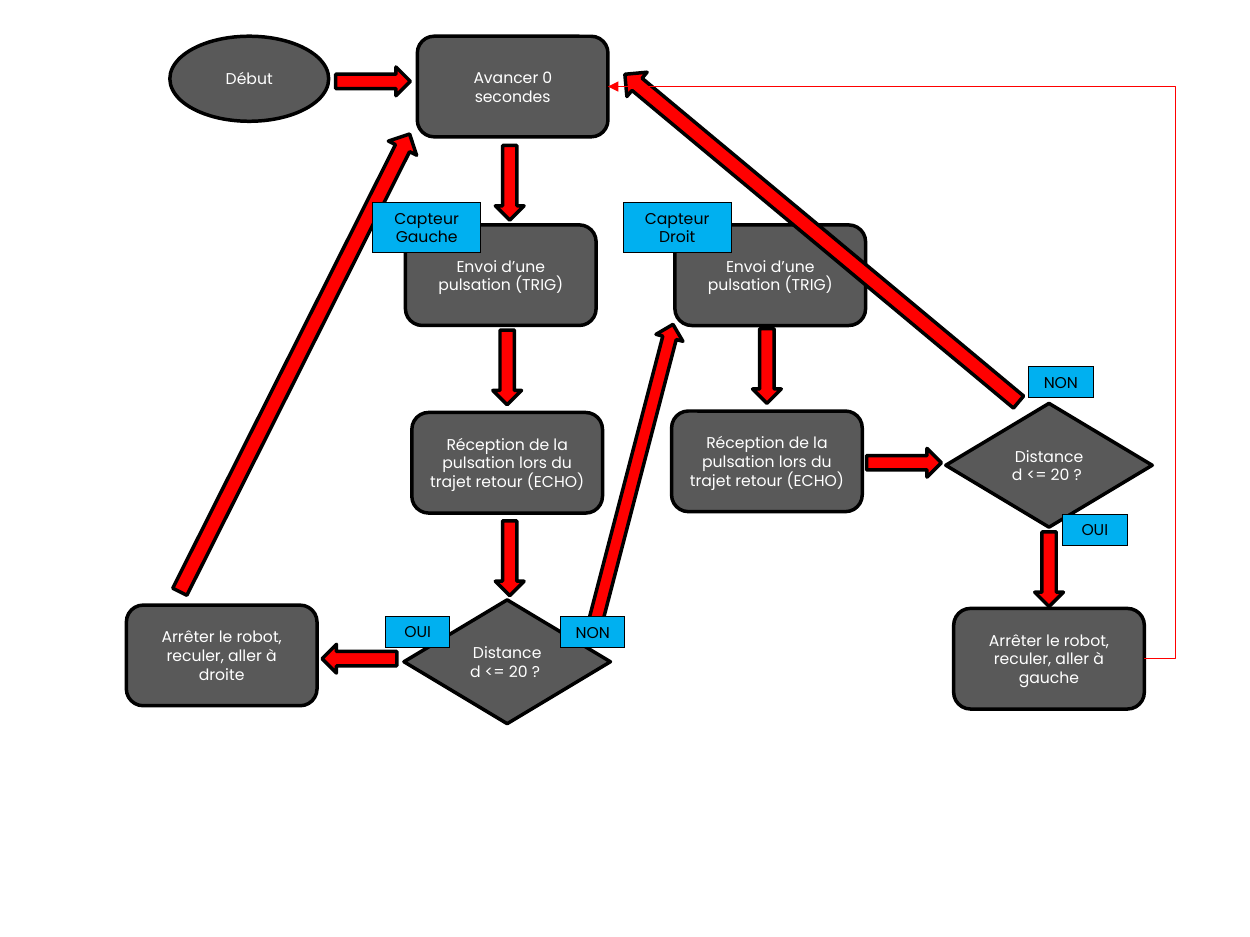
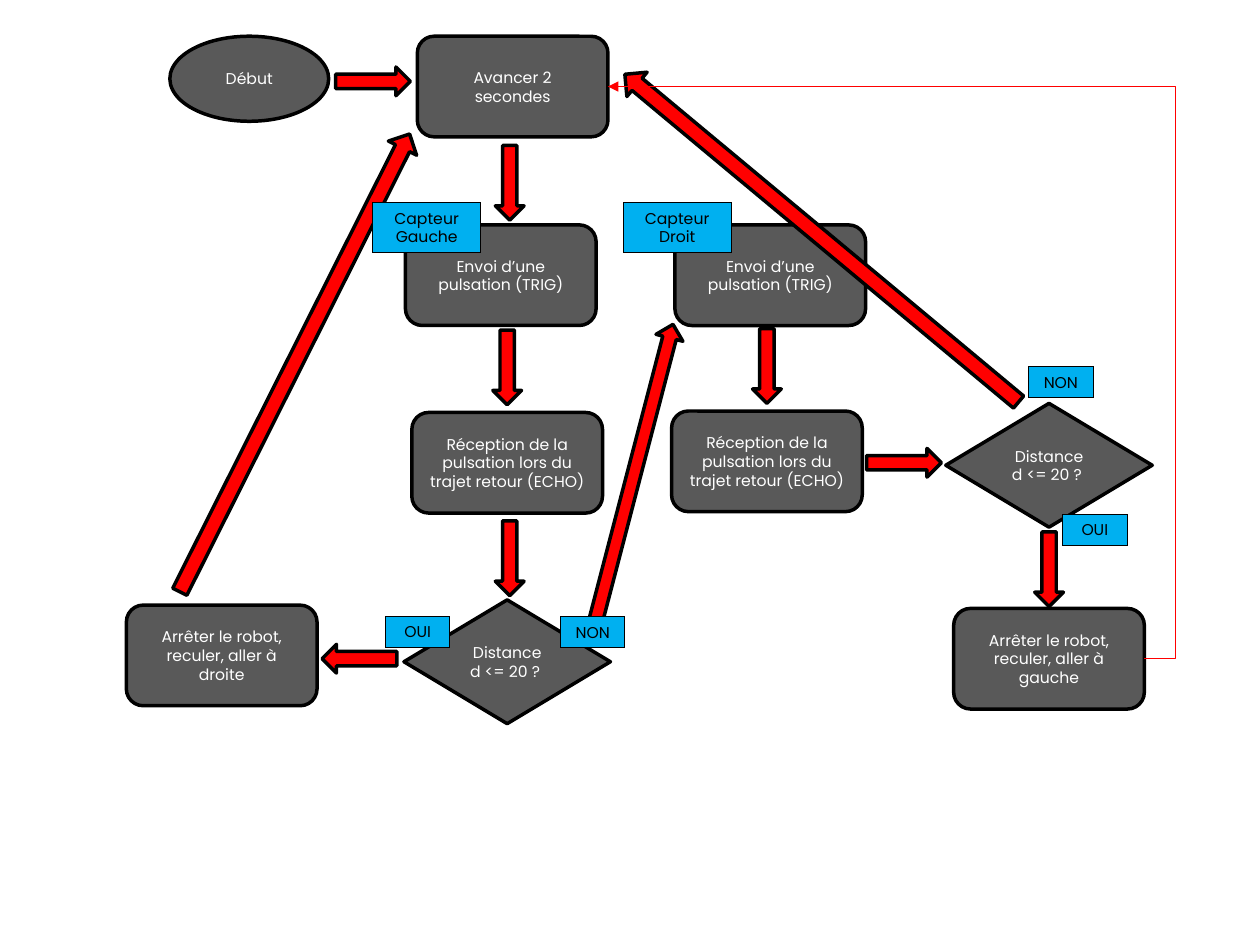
0: 0 -> 2
